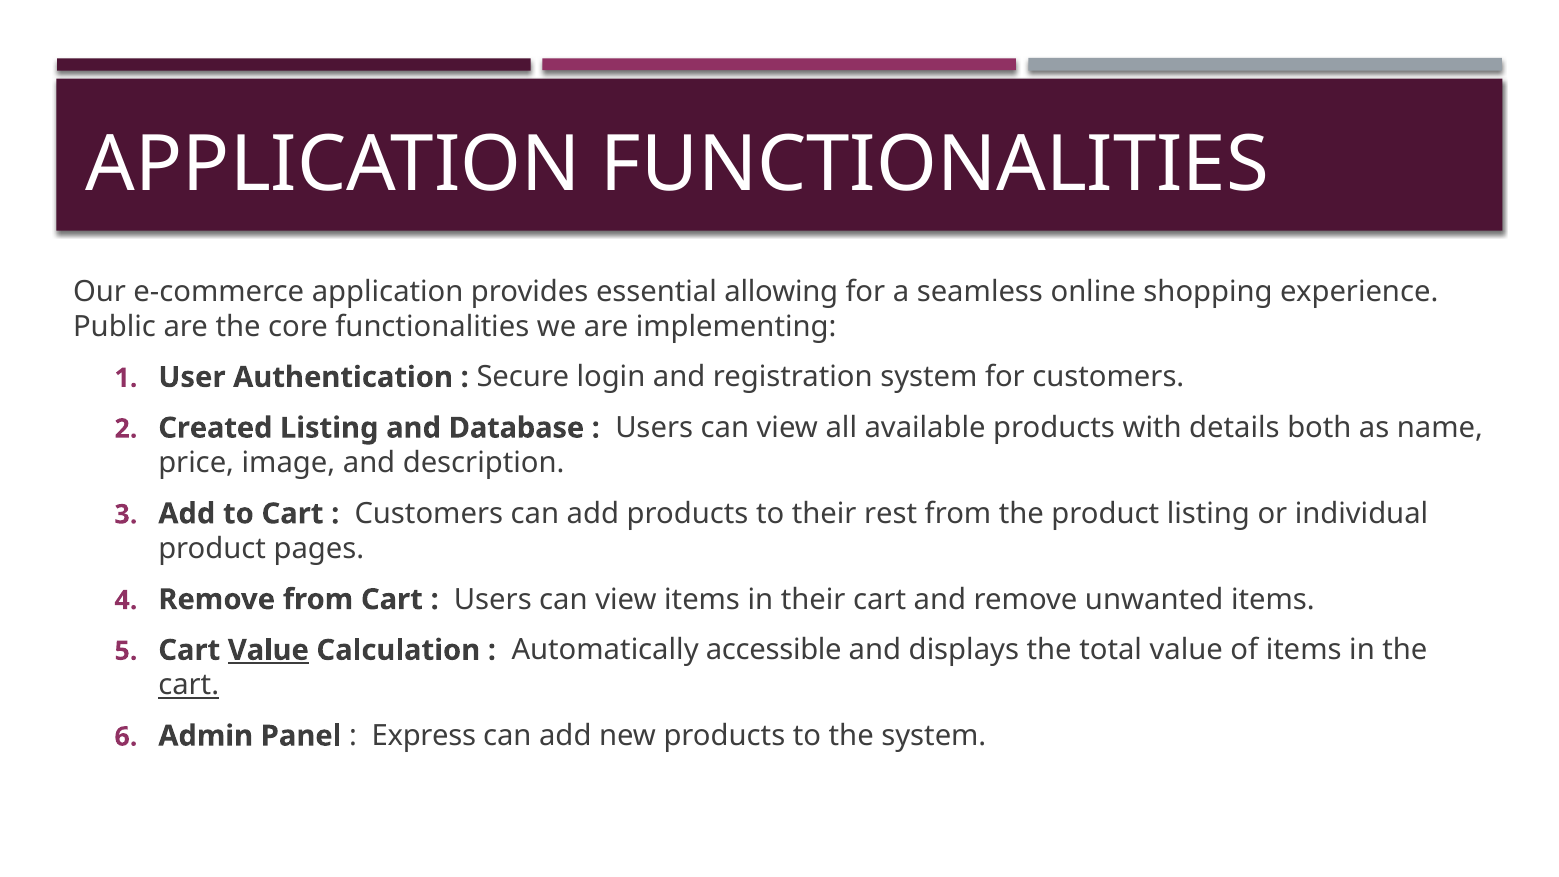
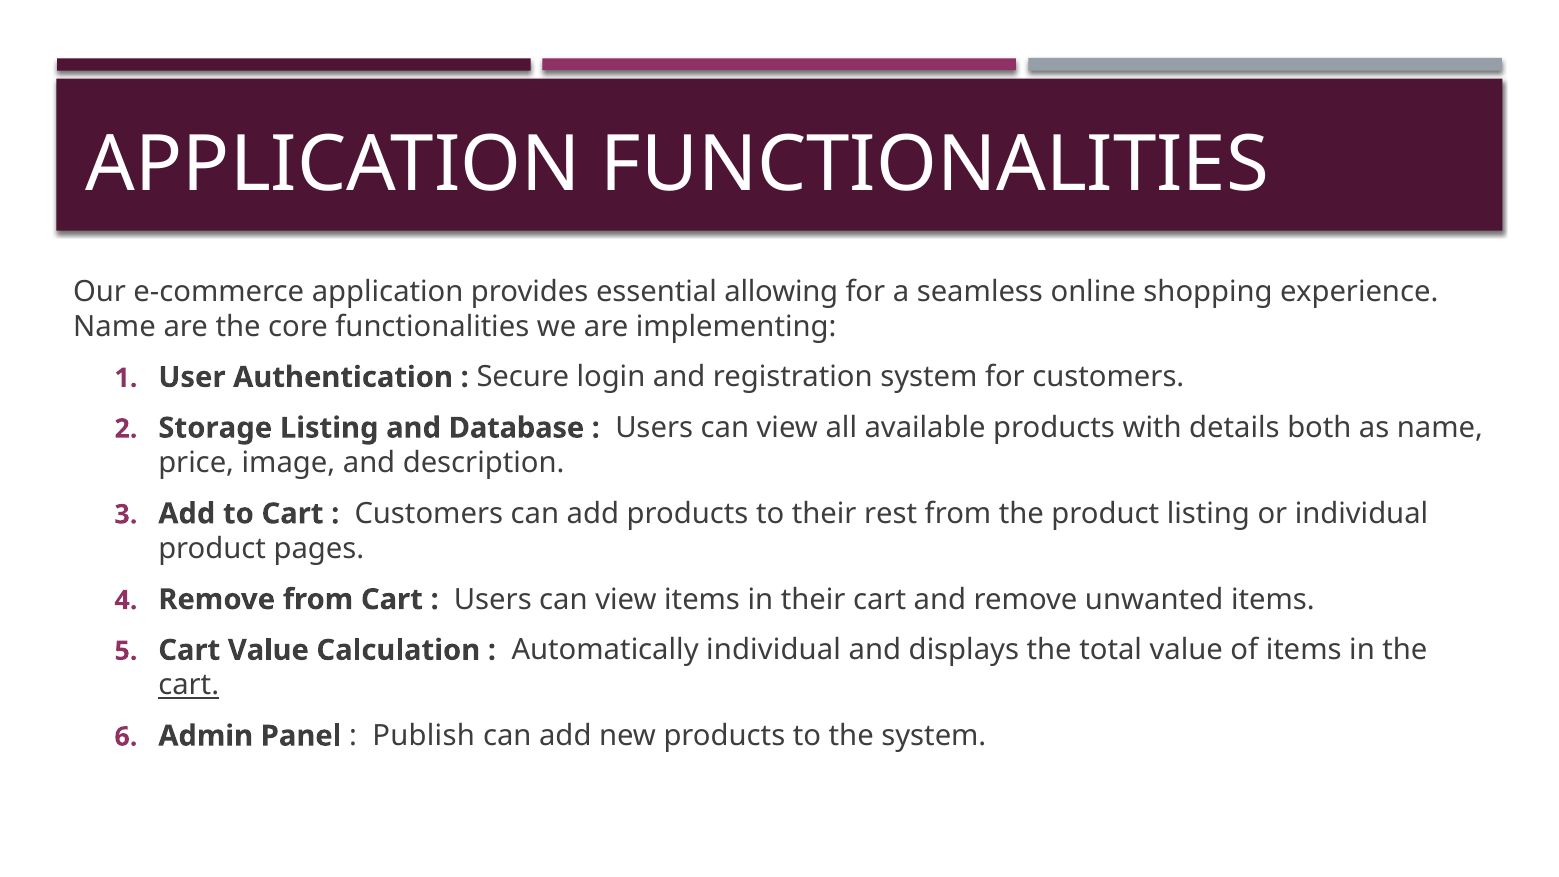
Public at (114, 327): Public -> Name
Created: Created -> Storage
Value at (268, 650) underline: present -> none
Automatically accessible: accessible -> individual
Express: Express -> Publish
